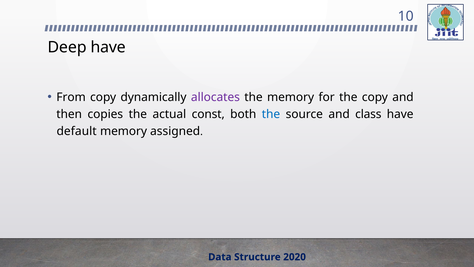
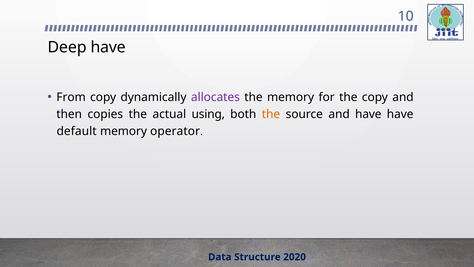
const: const -> using
the at (271, 114) colour: blue -> orange
and class: class -> have
assigned: assigned -> operator
